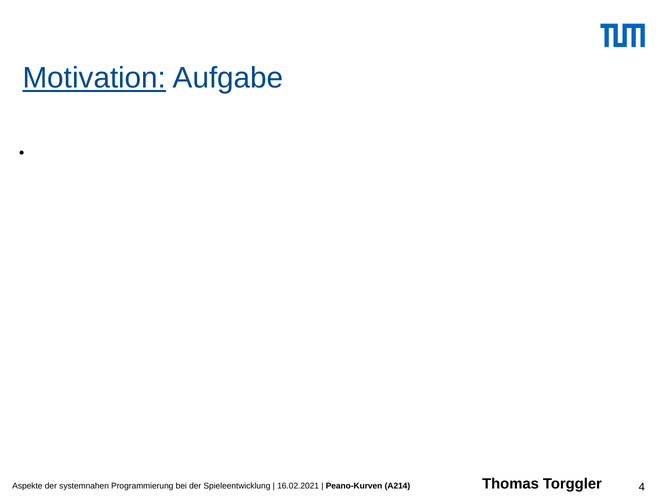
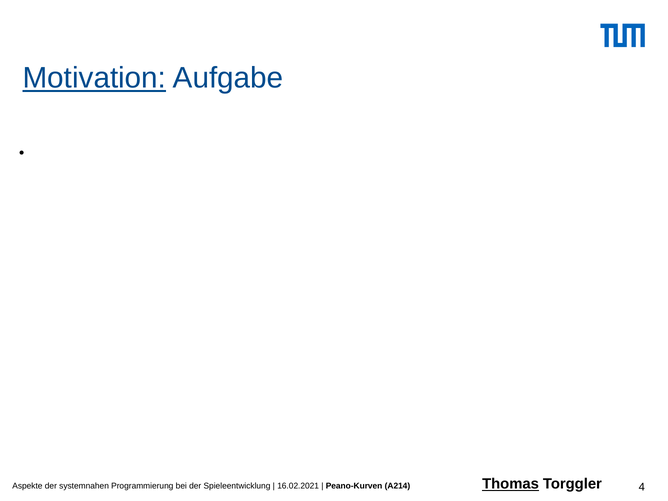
Thomas underline: none -> present
